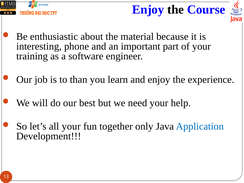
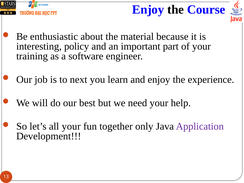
phone: phone -> policy
than: than -> next
Application colour: blue -> purple
